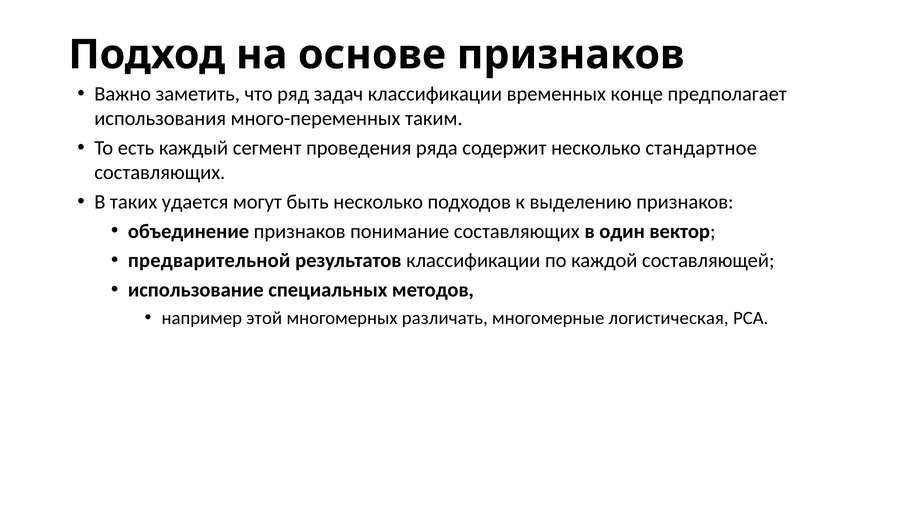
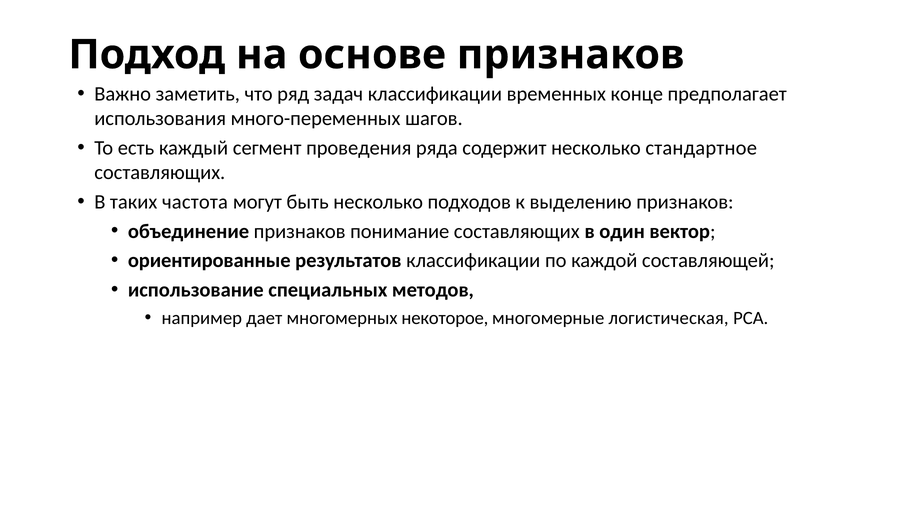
таким: таким -> шагов
удается: удается -> частота
предварительной: предварительной -> ориентированные
этой: этой -> дает
различать: различать -> некоторое
